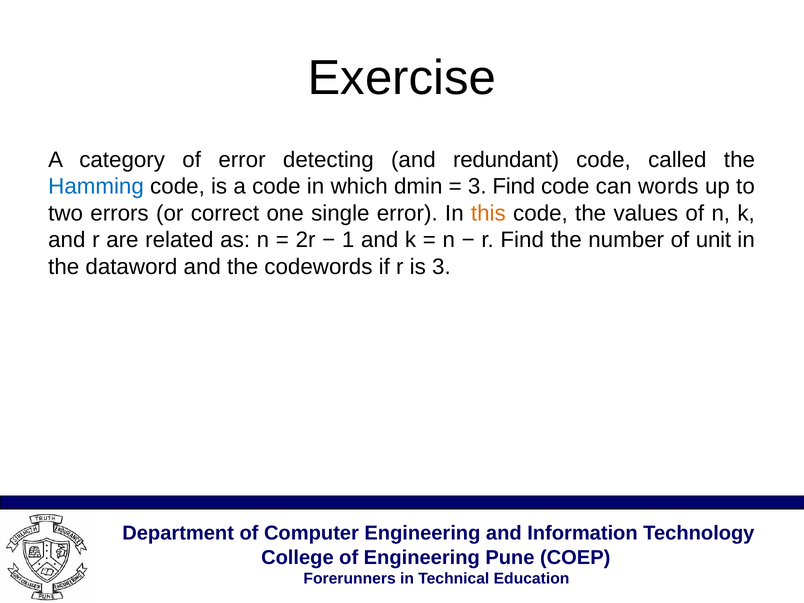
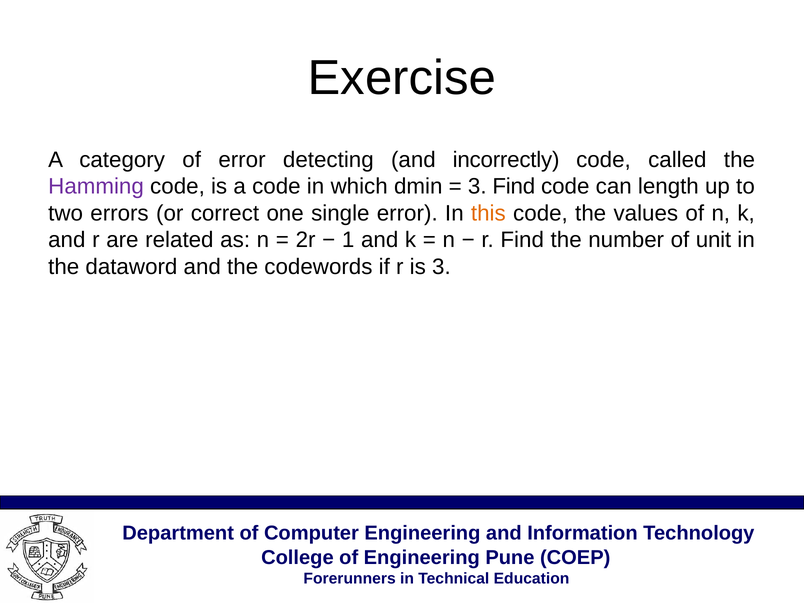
redundant: redundant -> incorrectly
Hamming colour: blue -> purple
words: words -> length
